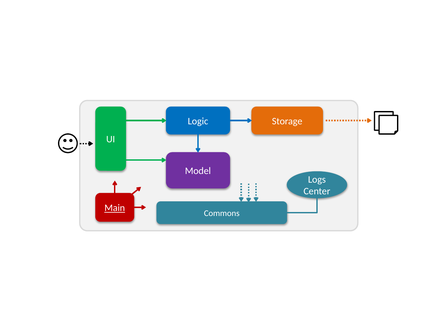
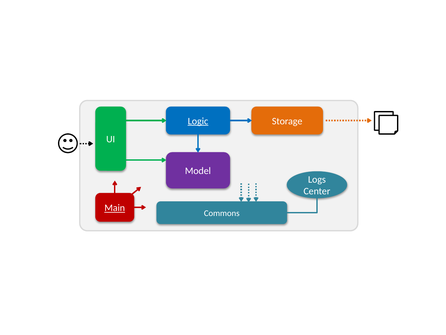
Logic underline: none -> present
